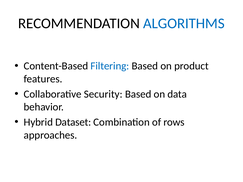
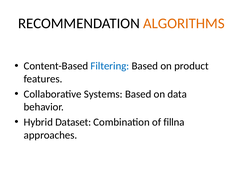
ALGORITHMS colour: blue -> orange
Security: Security -> Systems
rows: rows -> fillna
